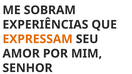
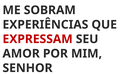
EXPRESSAM colour: orange -> red
